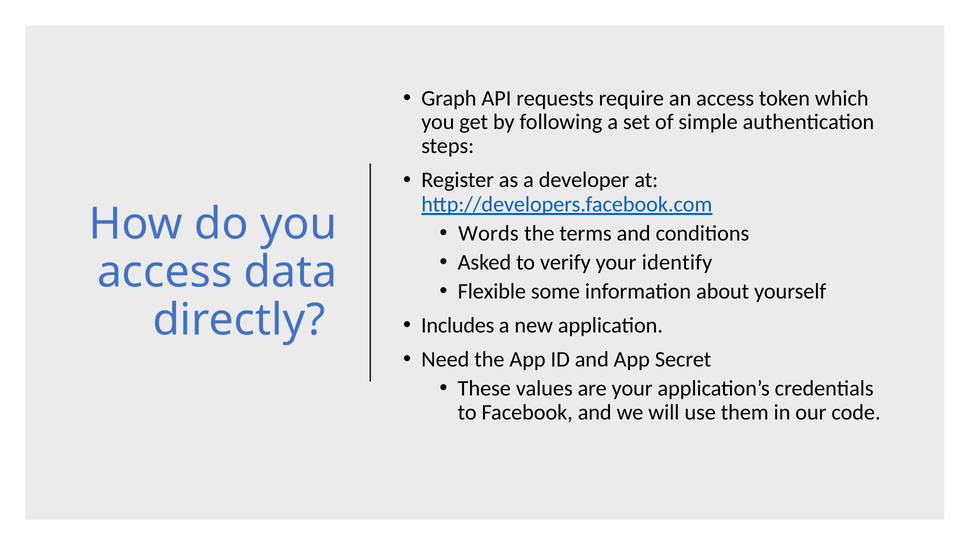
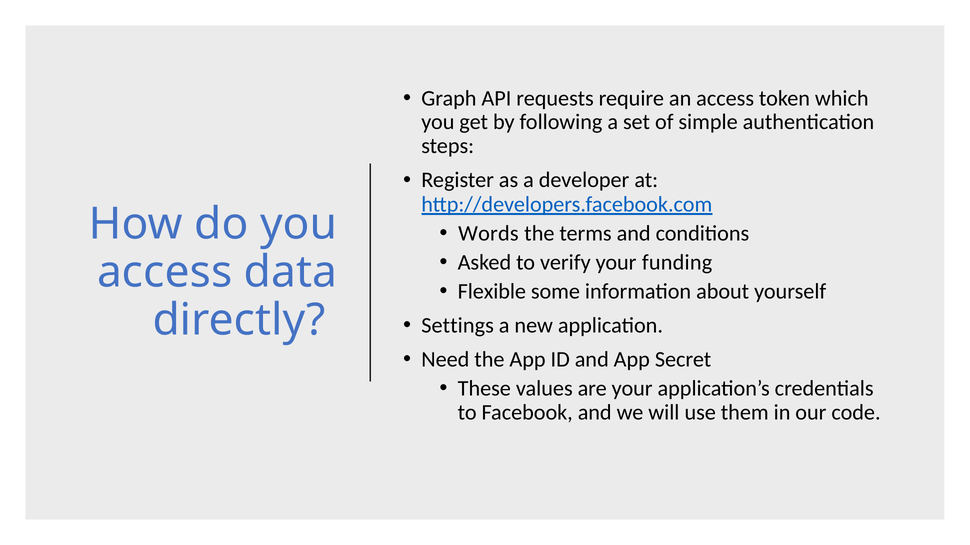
identify: identify -> funding
Includes: Includes -> Settings
